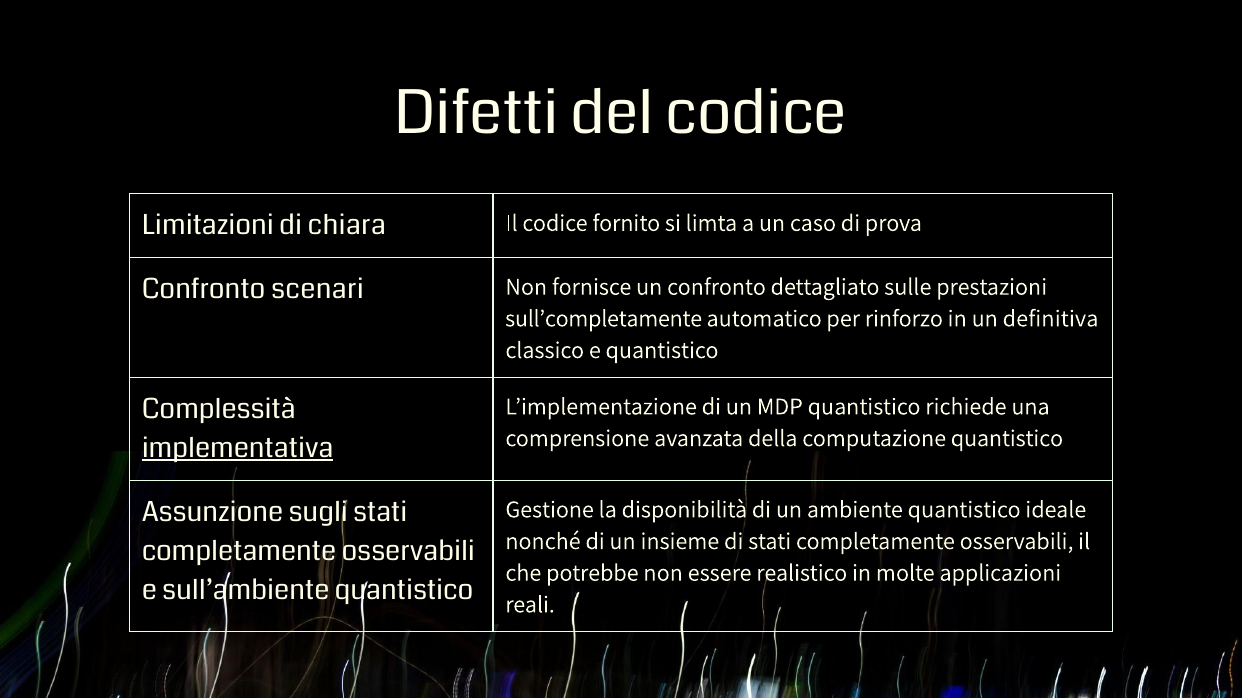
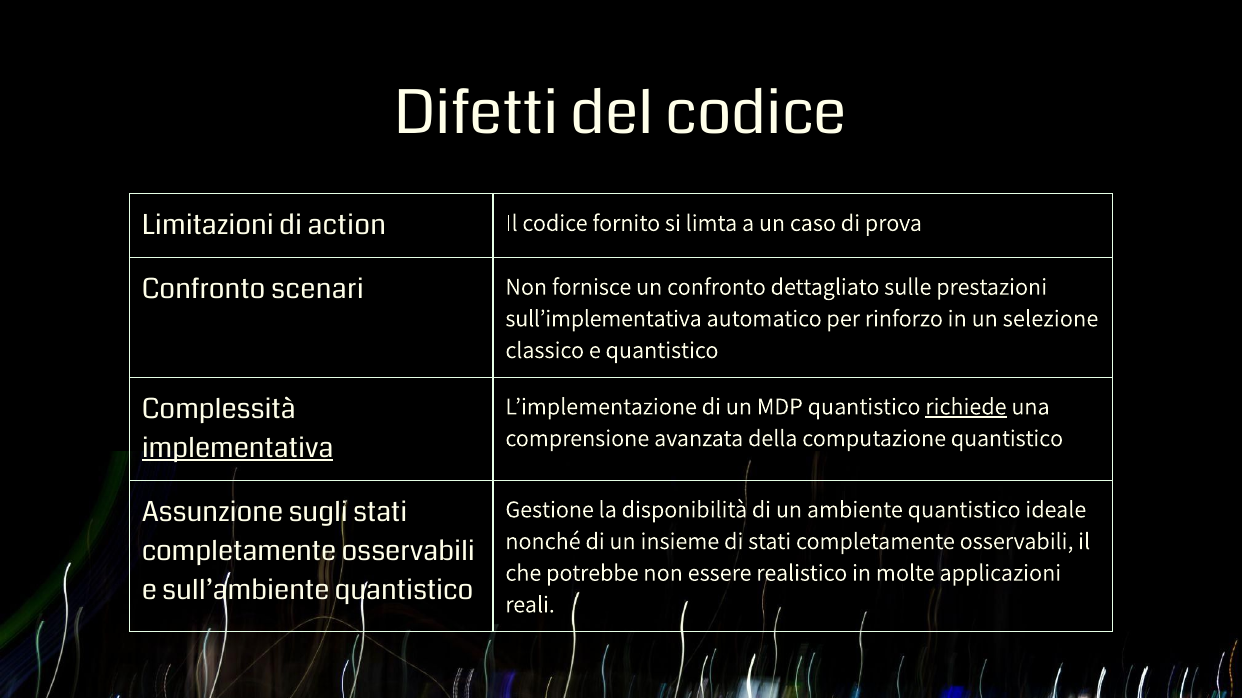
chiara: chiara -> action
sull’completamente: sull’completamente -> sull’implementativa
definitiva: definitiva -> selezione
richiede underline: none -> present
